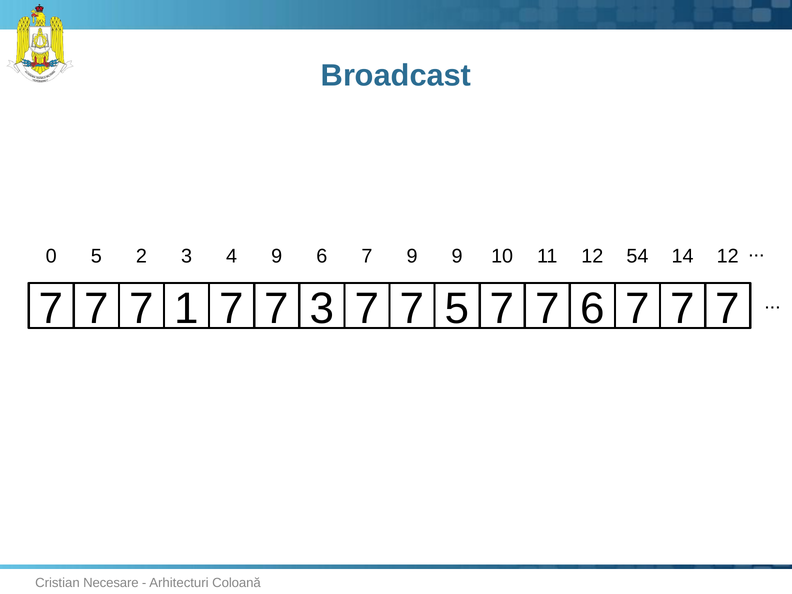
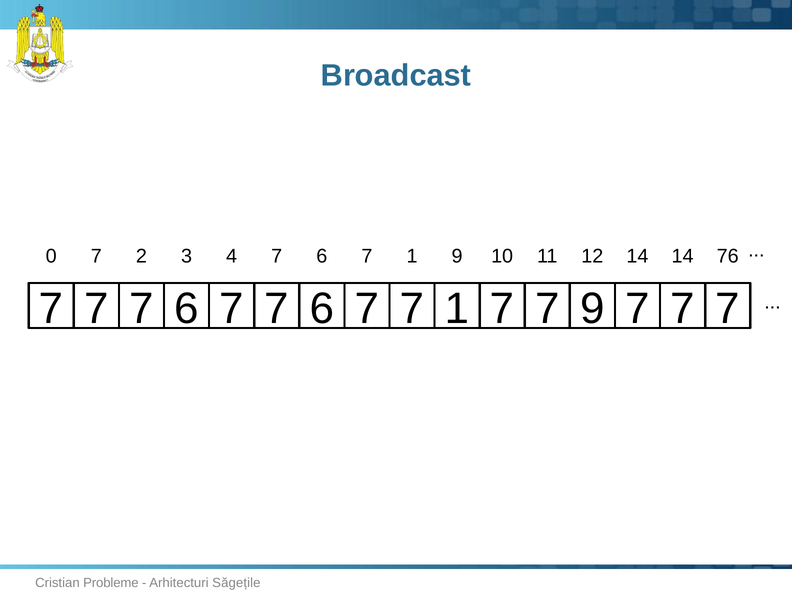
0 5: 5 -> 7
4 9: 9 -> 7
6 7 9: 9 -> 1
12 54: 54 -> 14
14 12: 12 -> 76
7 7 7 1: 1 -> 6
3 at (322, 309): 3 -> 6
7 7 5: 5 -> 1
7 6: 6 -> 9
Necesare: Necesare -> Probleme
Coloană: Coloană -> Săgețile
